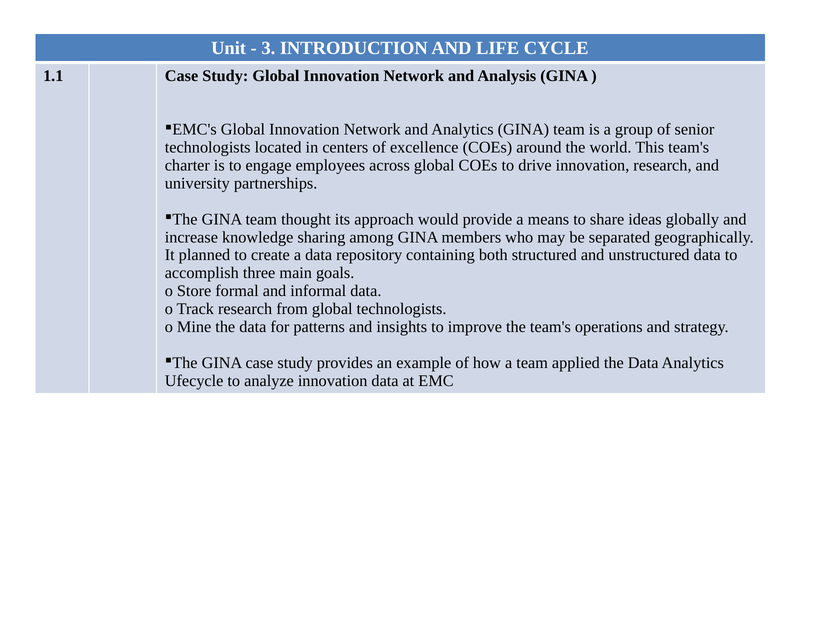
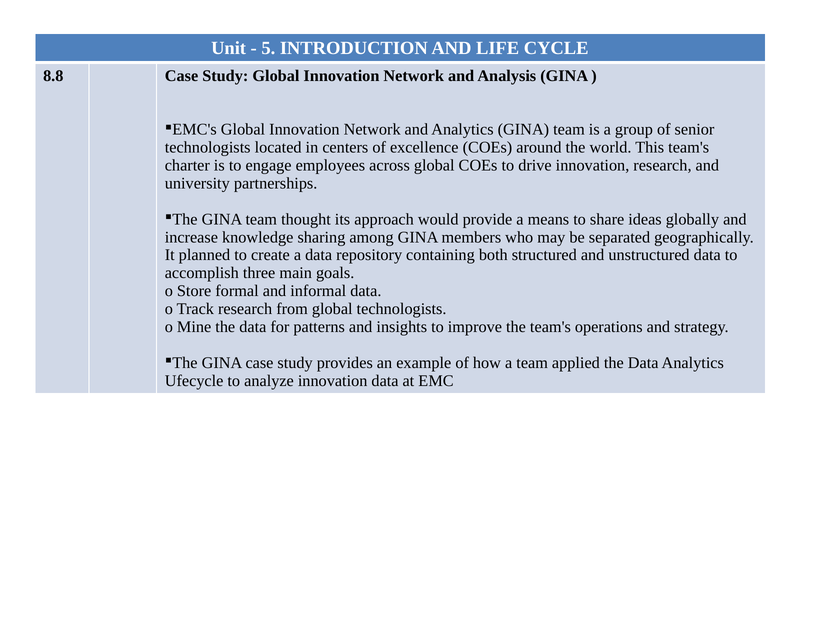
3: 3 -> 5
1.1: 1.1 -> 8.8
